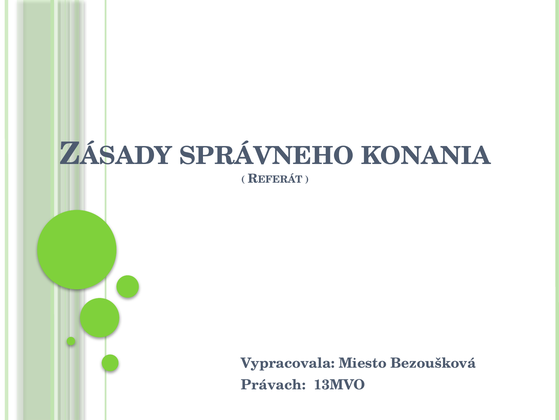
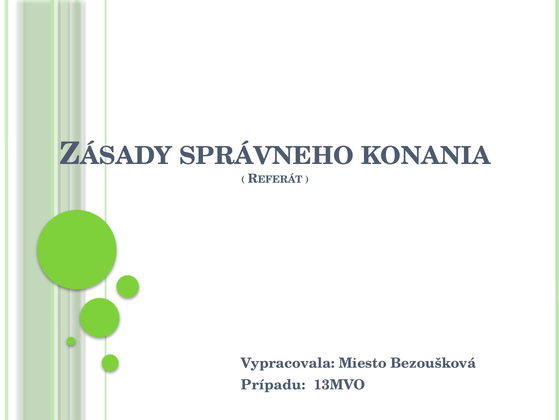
Právach: Právach -> Prípadu
